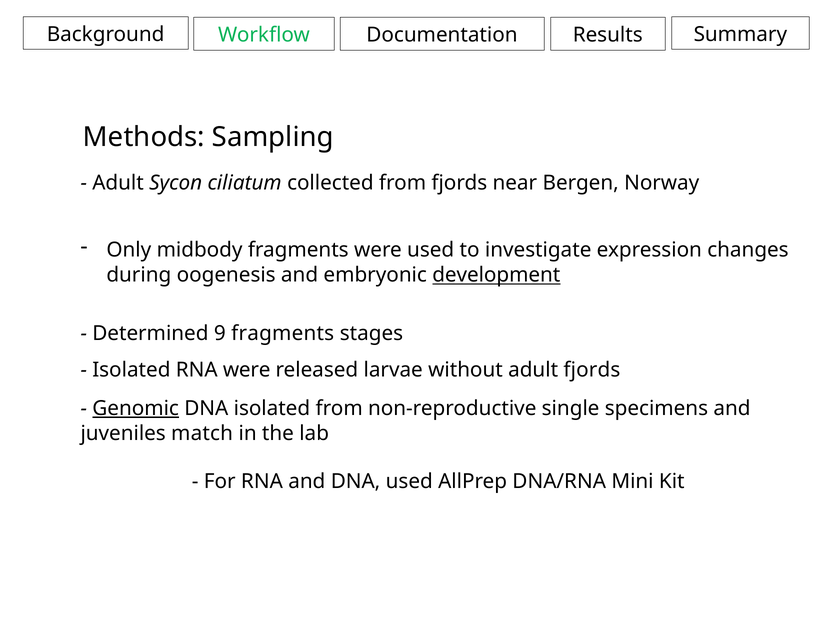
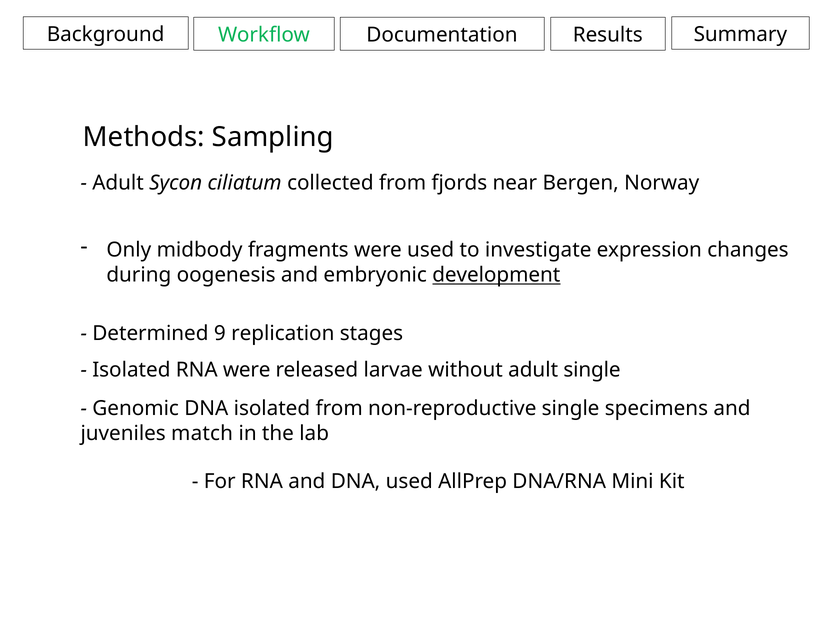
9 fragments: fragments -> replication
adult fjords: fjords -> single
Genomic underline: present -> none
